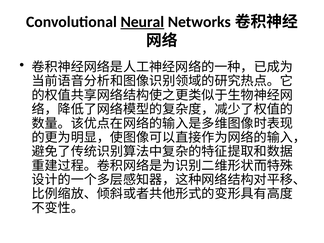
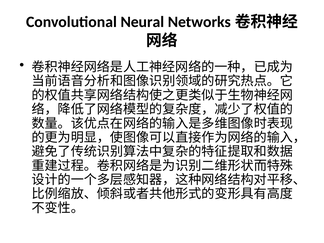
Neural underline: present -> none
